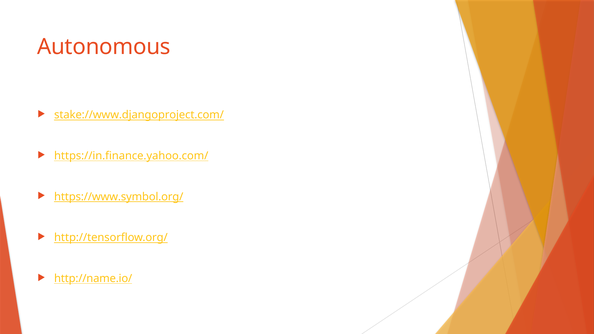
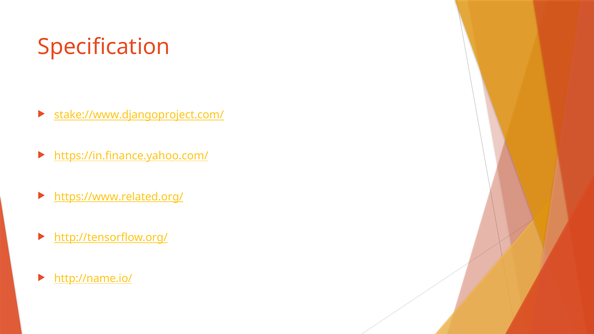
Autonomous: Autonomous -> Specification
https://www.symbol.org/: https://www.symbol.org/ -> https://www.related.org/
